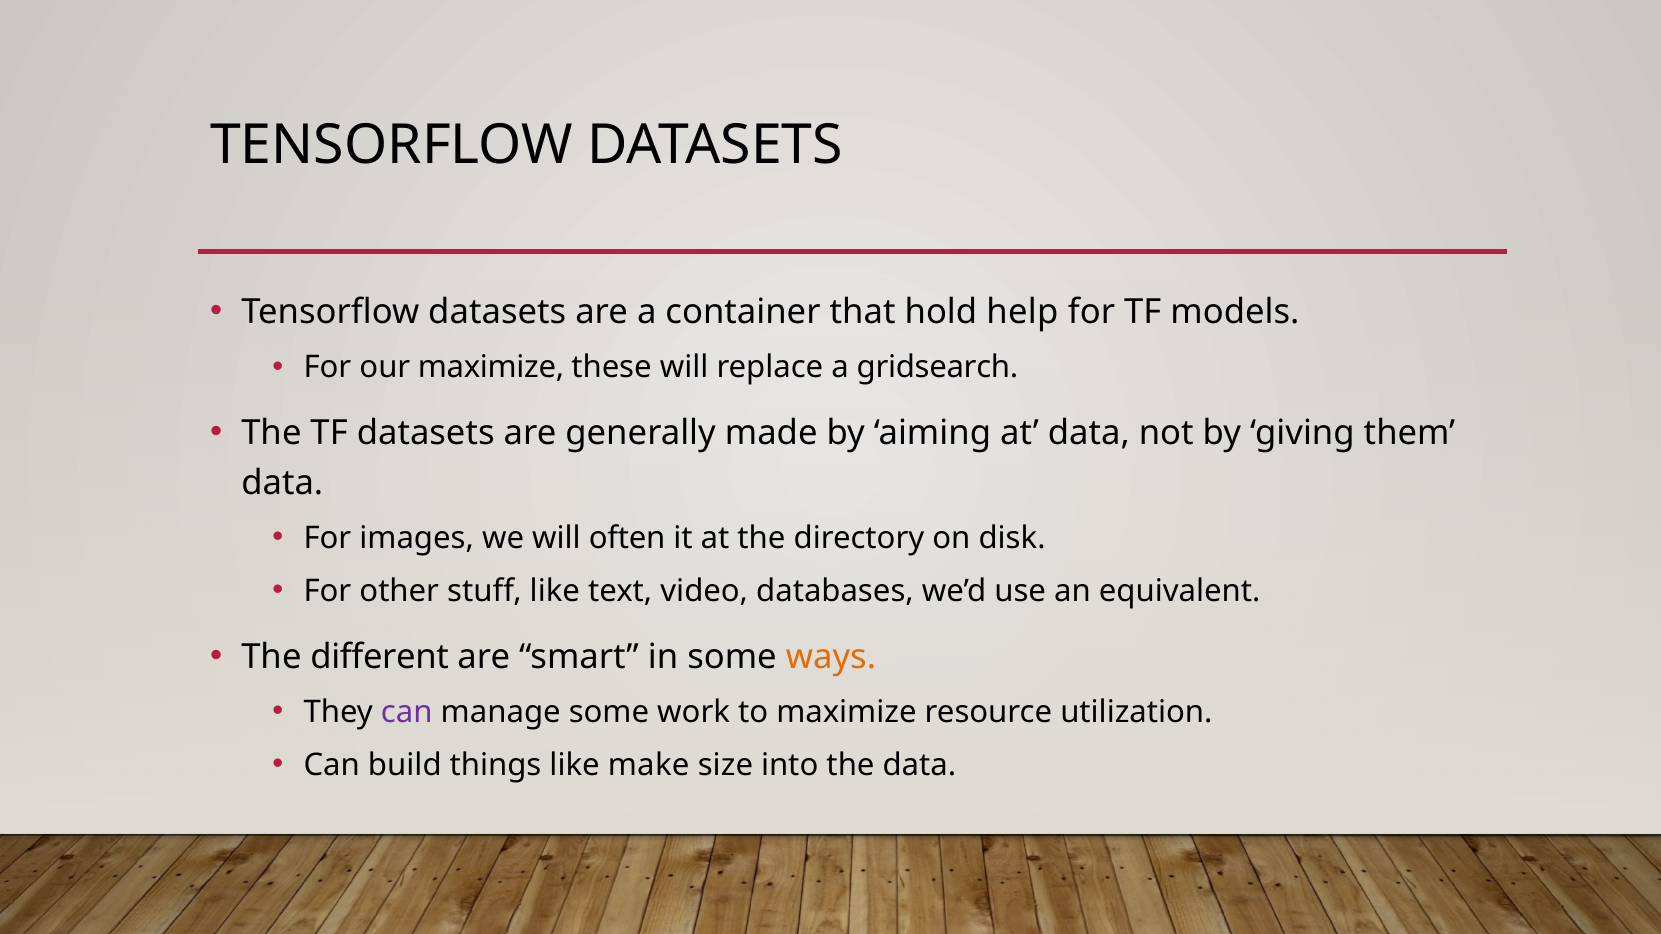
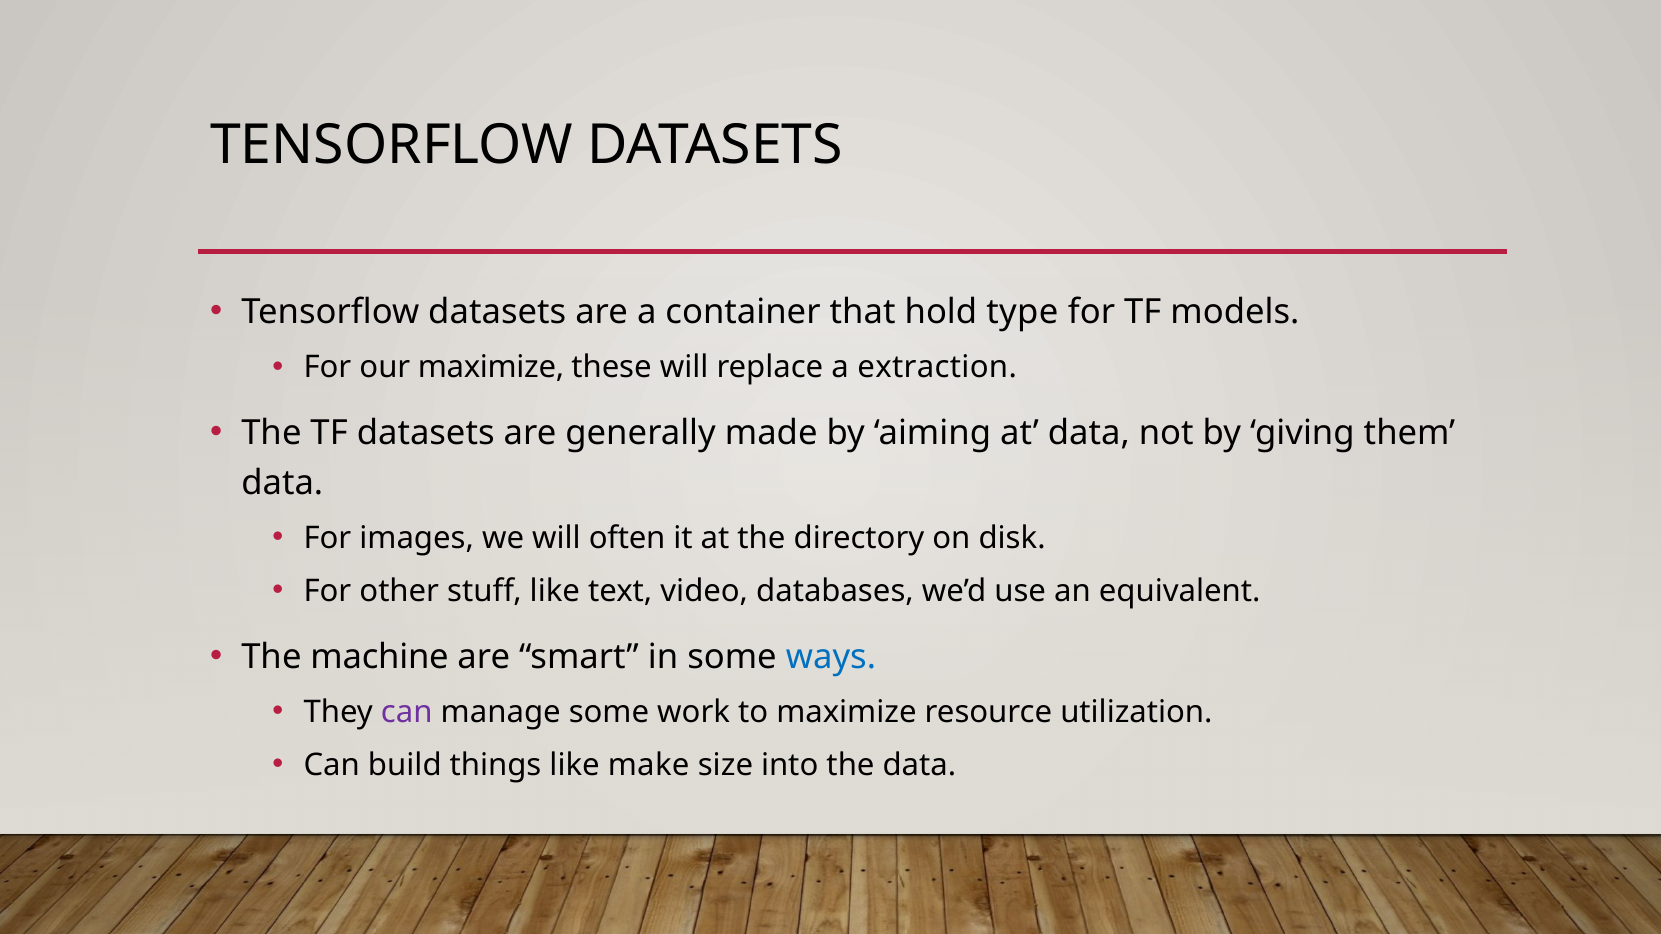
help: help -> type
gridsearch: gridsearch -> extraction
different: different -> machine
ways colour: orange -> blue
